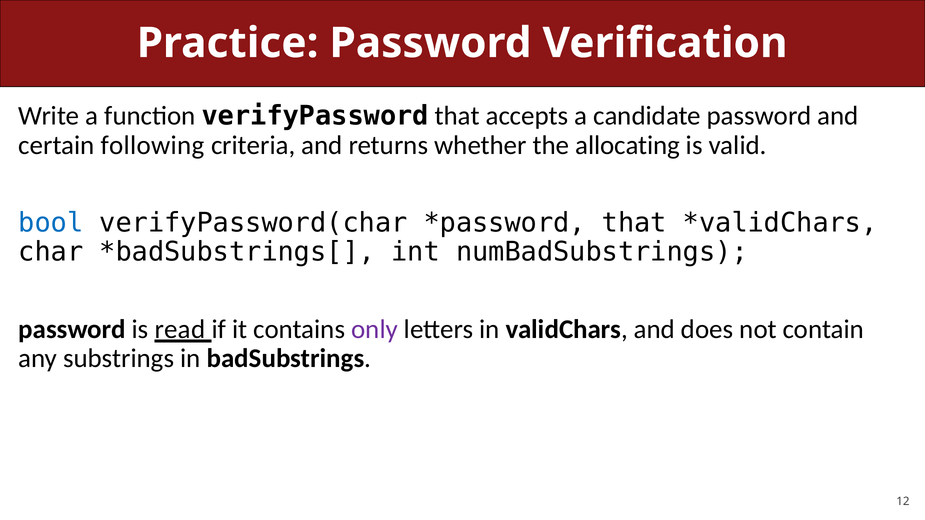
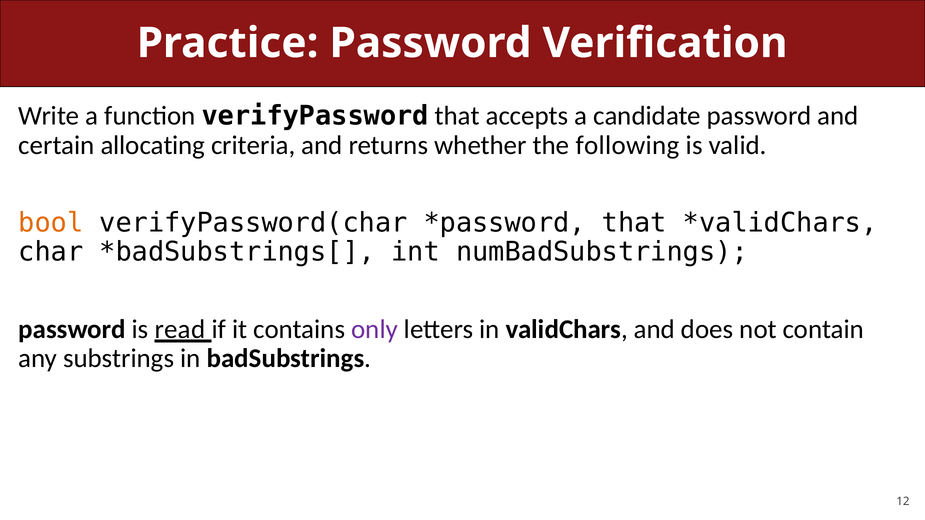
following: following -> allocating
allocating: allocating -> following
bool colour: blue -> orange
